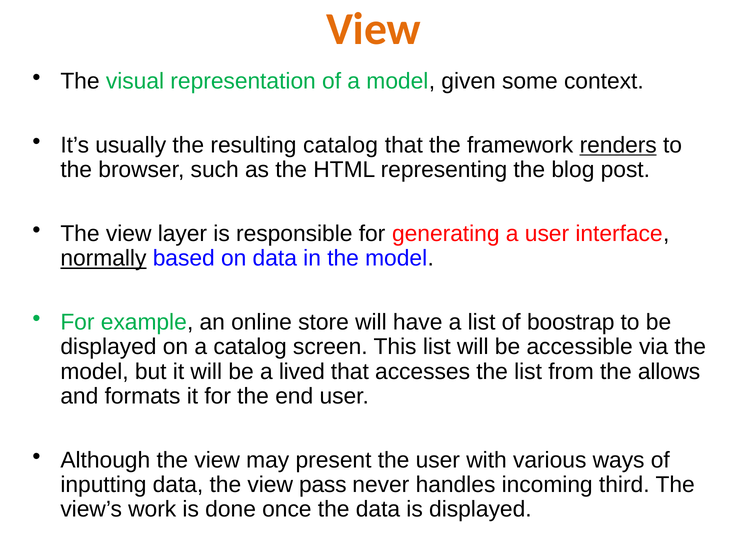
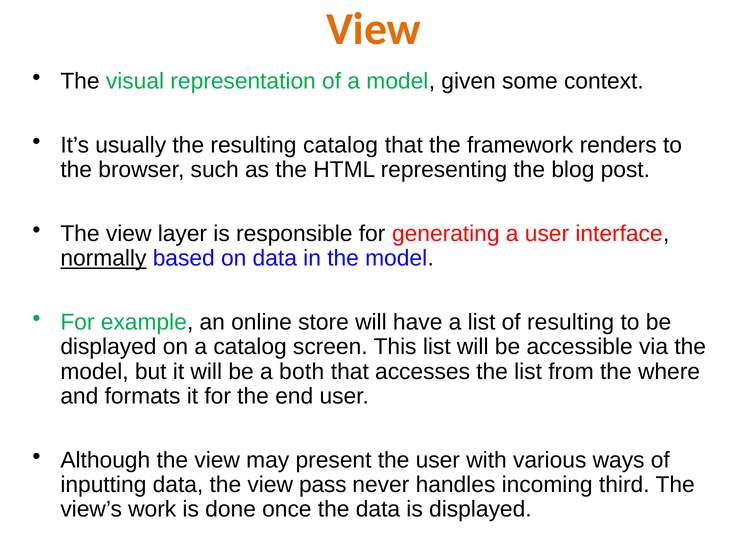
renders underline: present -> none
of boostrap: boostrap -> resulting
lived: lived -> both
allows: allows -> where
